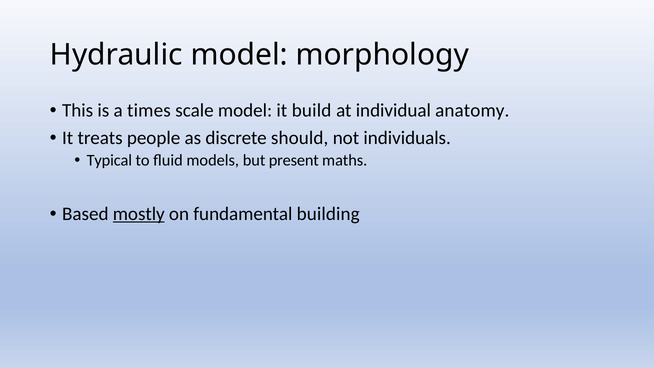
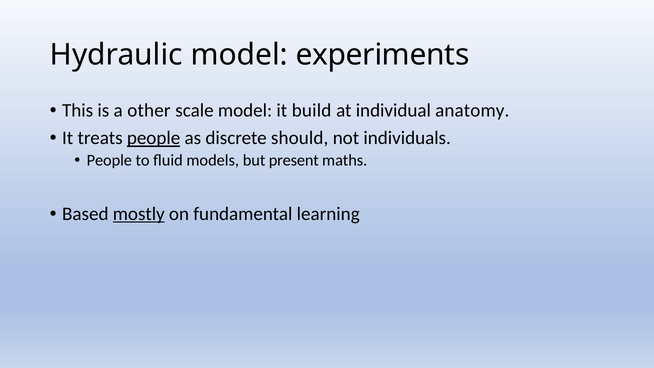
morphology: morphology -> experiments
times: times -> other
people at (154, 138) underline: none -> present
Typical at (109, 161): Typical -> People
building: building -> learning
